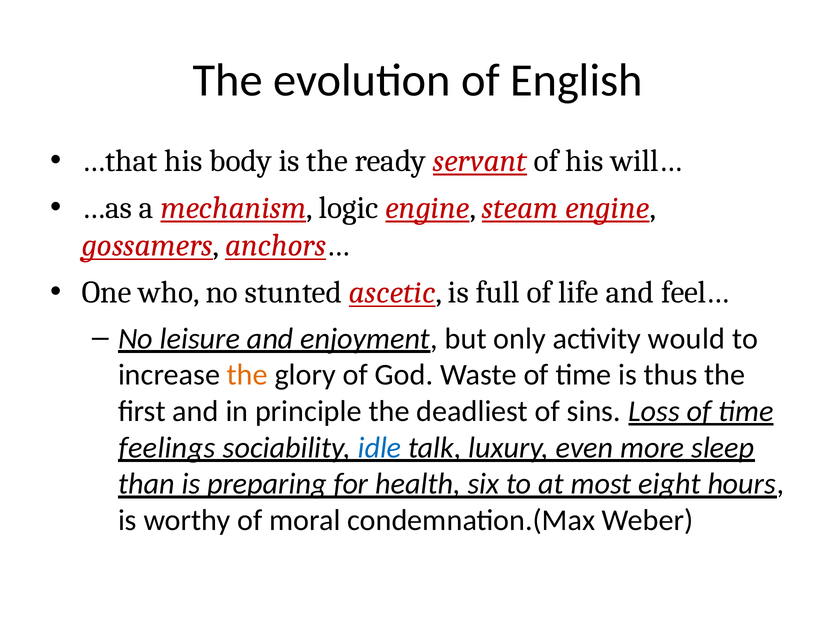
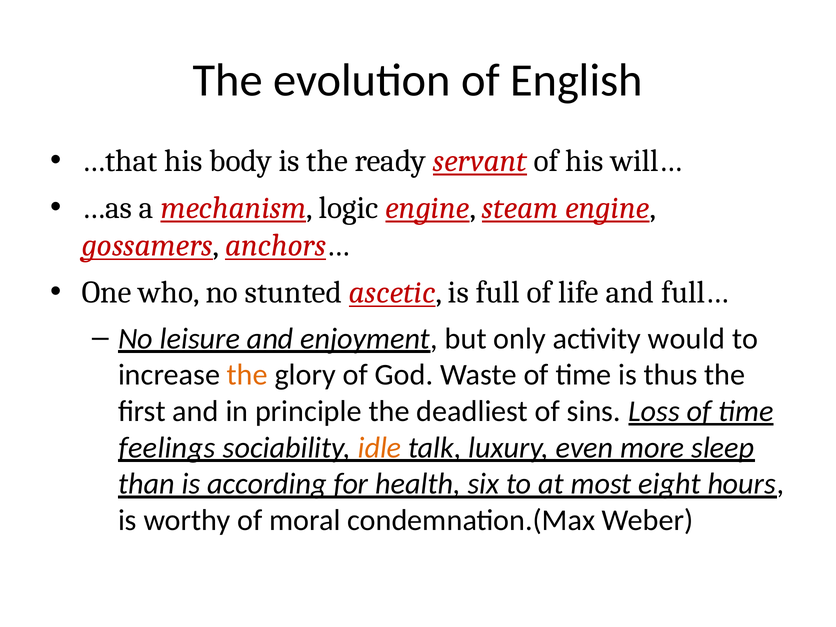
feel…: feel… -> full…
idle colour: blue -> orange
preparing: preparing -> according
